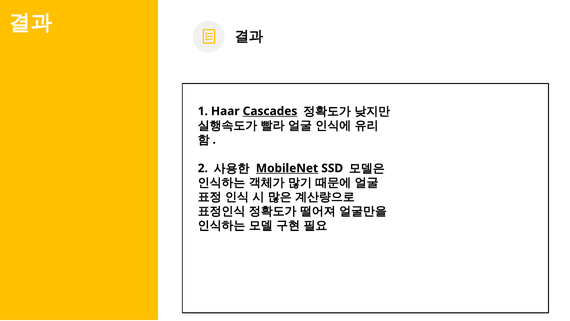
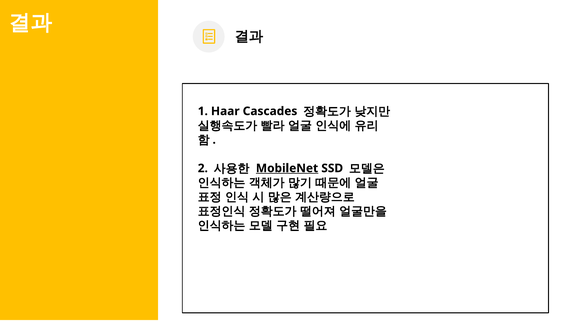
Cascades underline: present -> none
